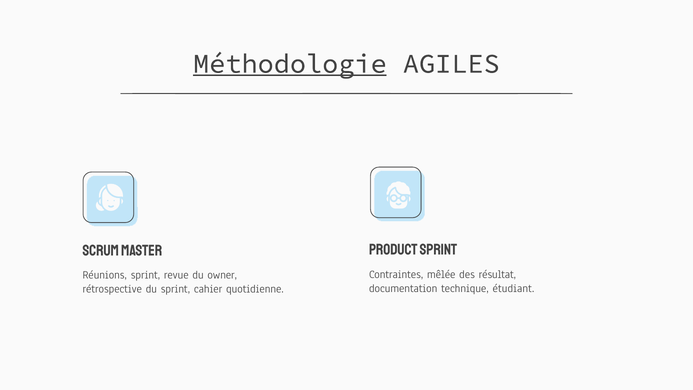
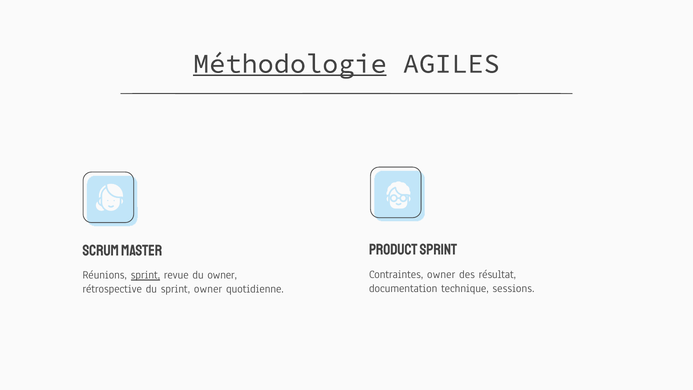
Contraintes mêlée: mêlée -> owner
sprint at (145, 275) underline: none -> present
étudiant: étudiant -> sessions
sprint cahier: cahier -> owner
